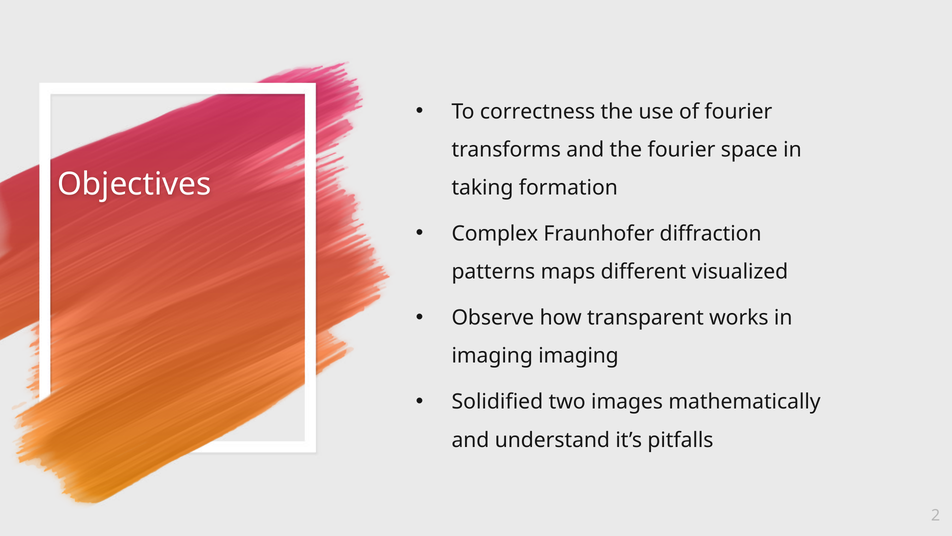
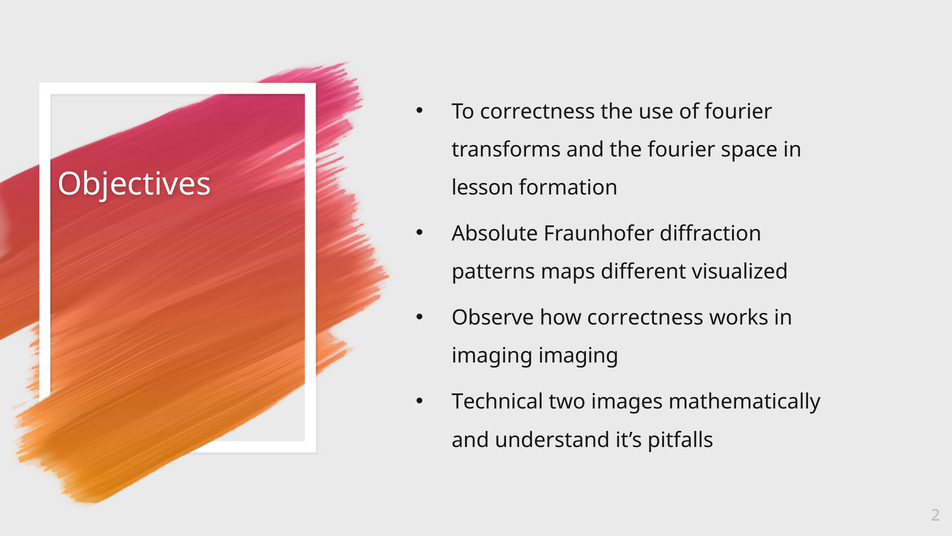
taking: taking -> lesson
Complex: Complex -> Absolute
how transparent: transparent -> correctness
Solidified: Solidified -> Technical
